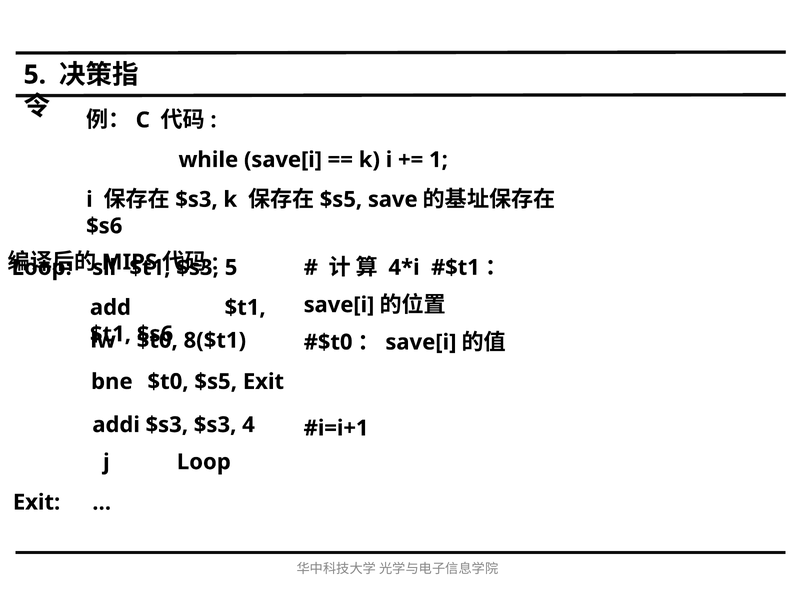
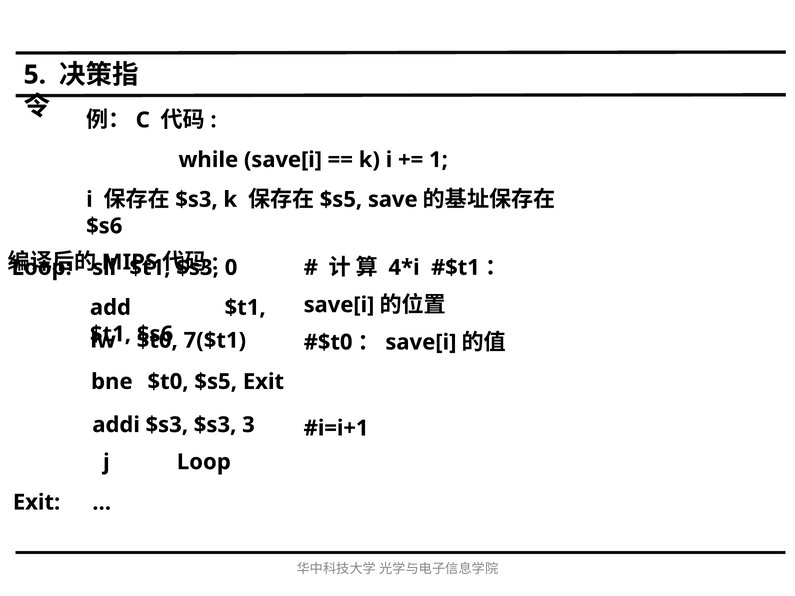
5 at (231, 268): 5 -> 0
8($t1: 8($t1 -> 7($t1
4: 4 -> 3
